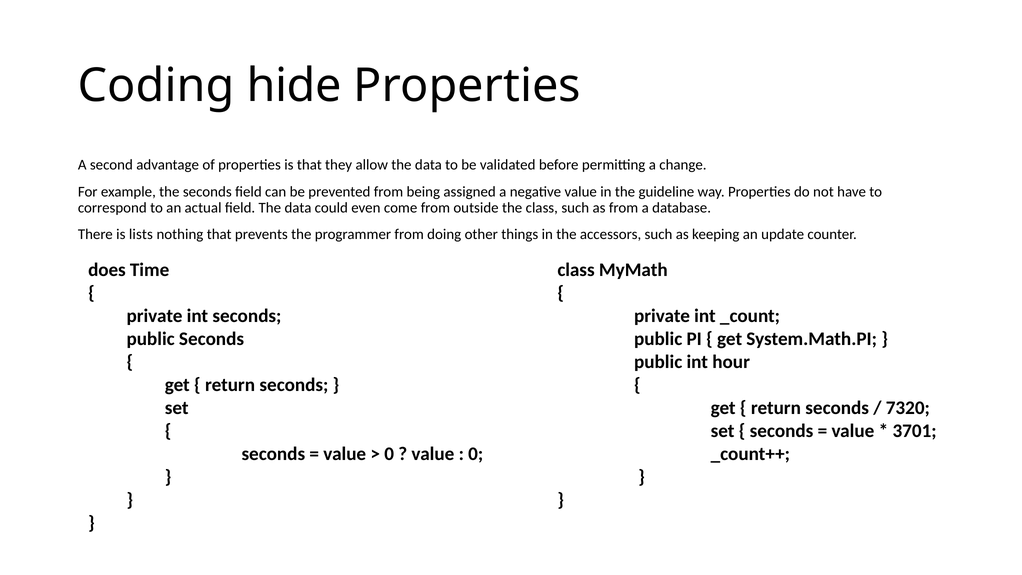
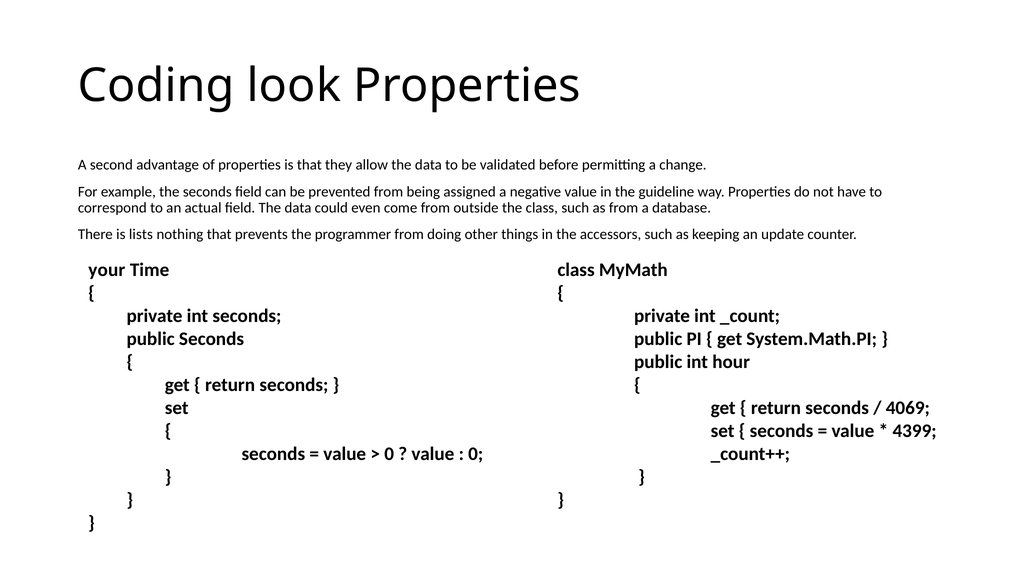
hide: hide -> look
does: does -> your
7320: 7320 -> 4069
3701: 3701 -> 4399
